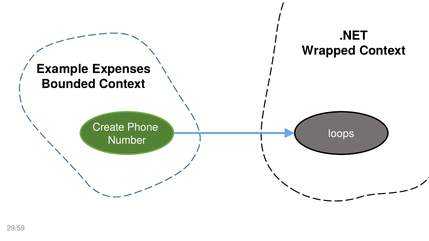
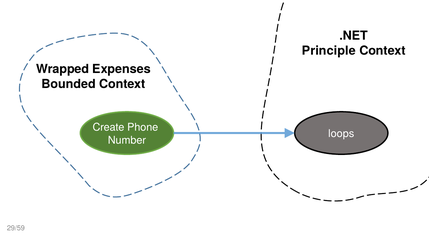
Wrapped: Wrapped -> Principle
Example: Example -> Wrapped
